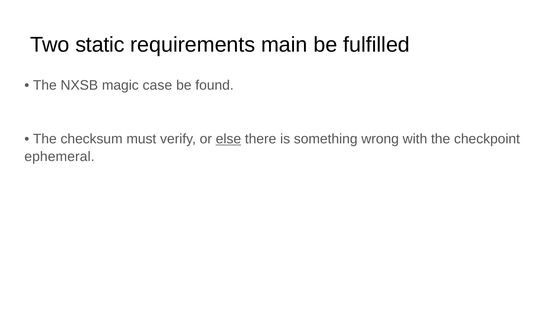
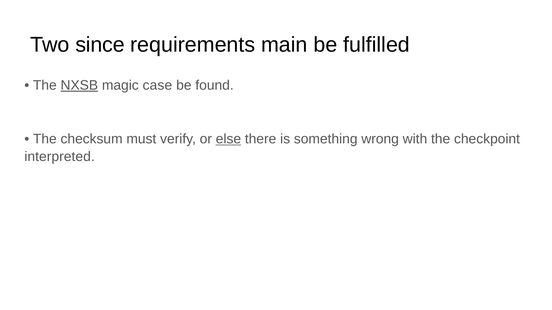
static: static -> since
NXSB underline: none -> present
ephemeral: ephemeral -> interpreted
